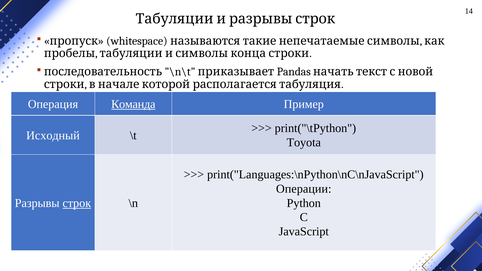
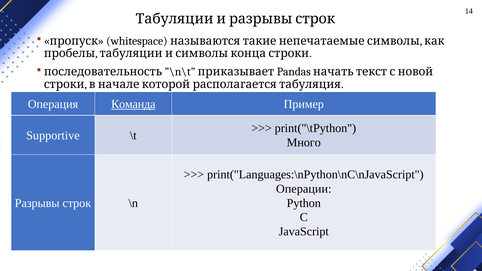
Исходный: Исходный -> Supportive
Toyota: Toyota -> Много
строк underline: present -> none
